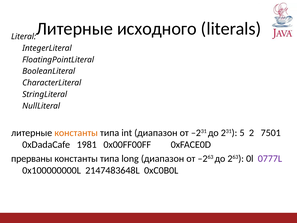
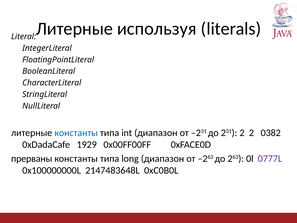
исходного: исходного -> используя
константы at (76, 133) colour: orange -> blue
231 5: 5 -> 2
7501: 7501 -> 0382
1981: 1981 -> 1929
